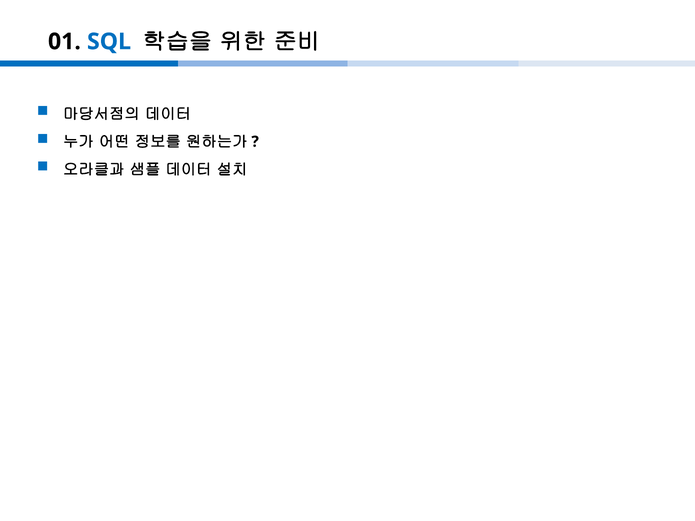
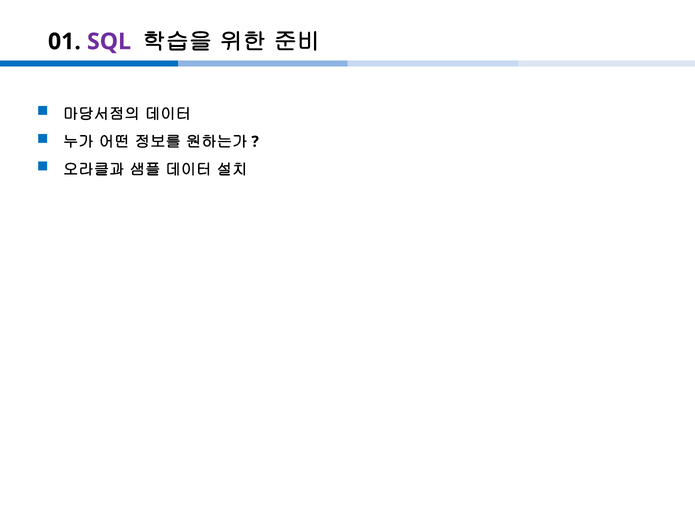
SQL colour: blue -> purple
